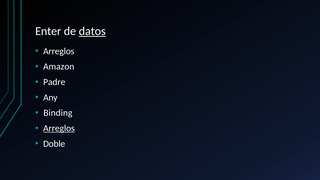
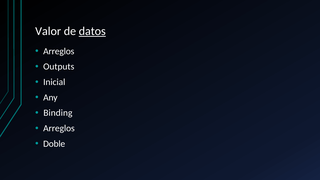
Enter: Enter -> Valor
Amazon: Amazon -> Outputs
Padre: Padre -> Inicial
Arreglos at (59, 128) underline: present -> none
